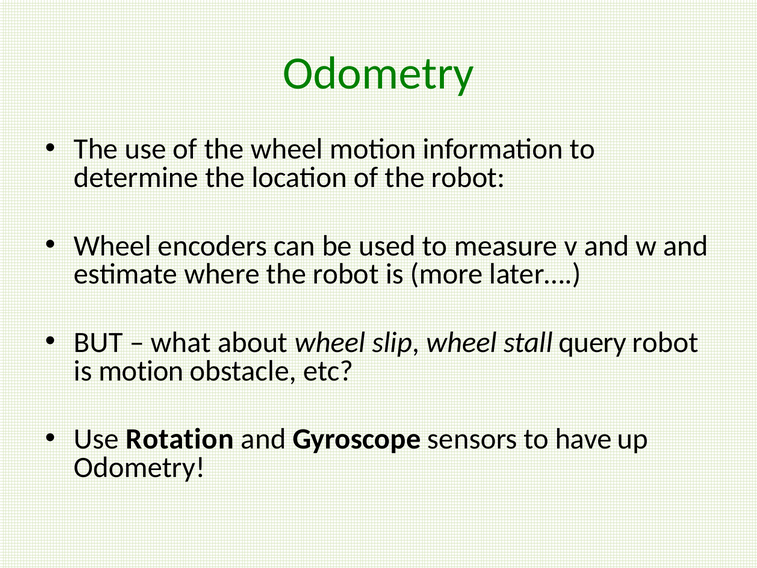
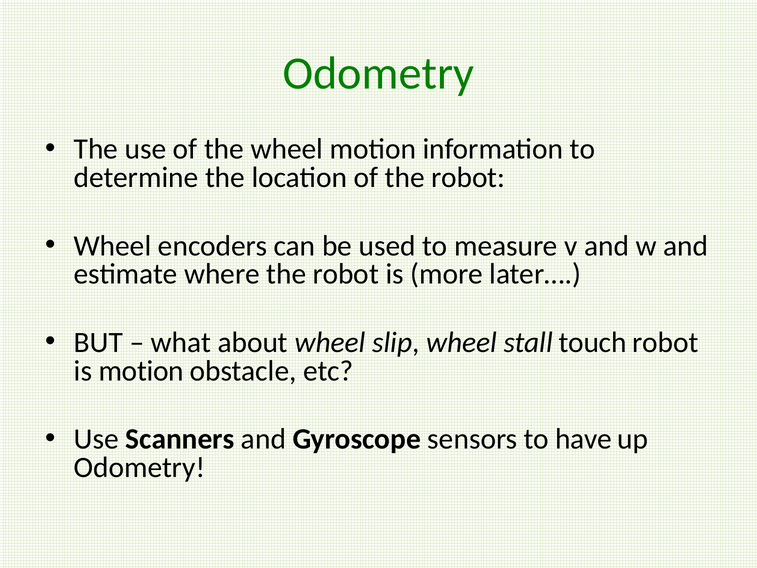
query: query -> touch
Rotation: Rotation -> Scanners
